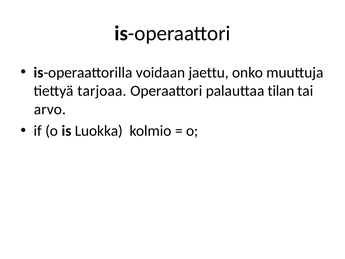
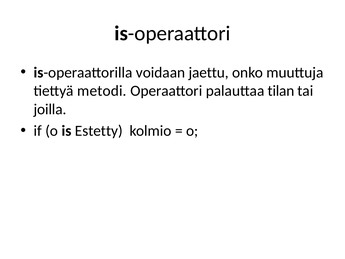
tarjoaa: tarjoaa -> metodi
arvo: arvo -> joilla
Luokka: Luokka -> Estetty
